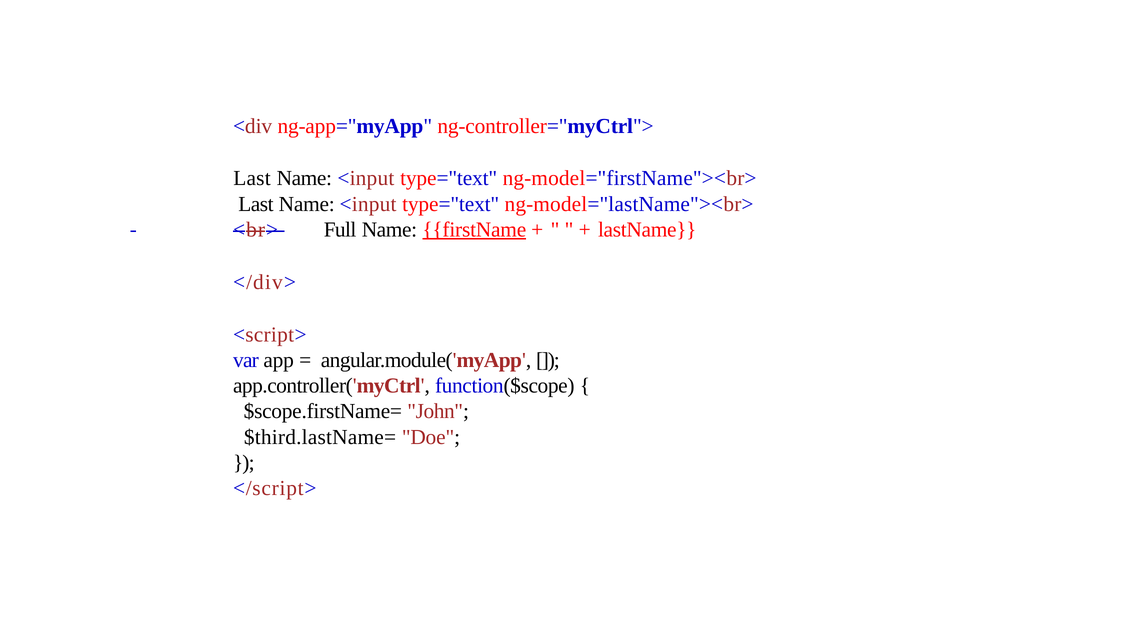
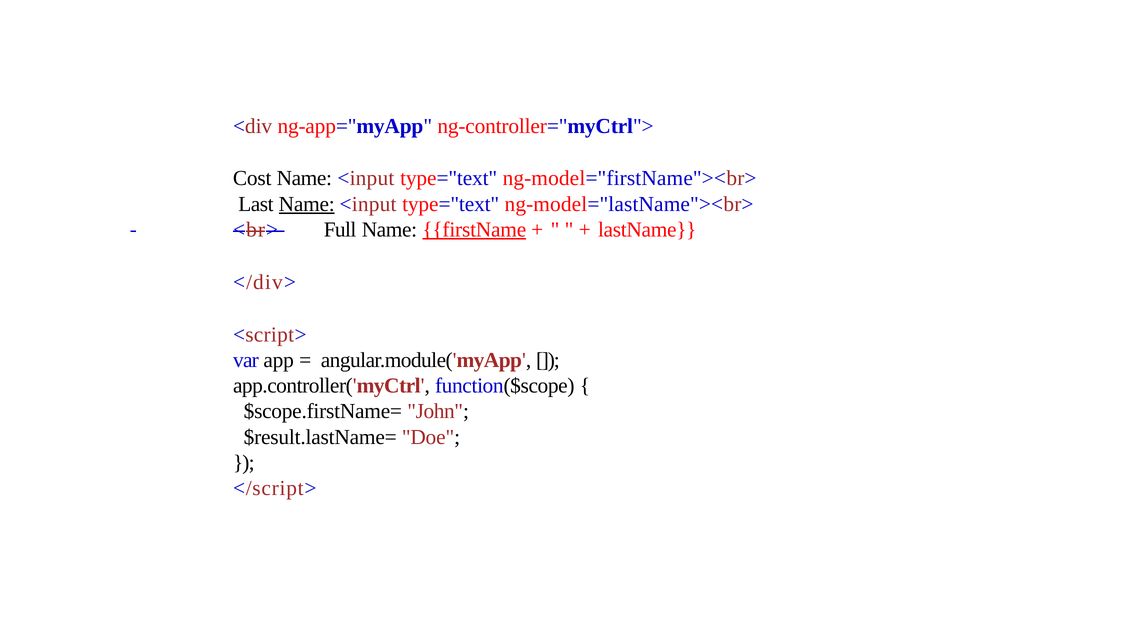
Last at (252, 178): Last -> Cost
Name at (307, 204) underline: none -> present
$third.lastName=: $third.lastName= -> $result.lastName=
